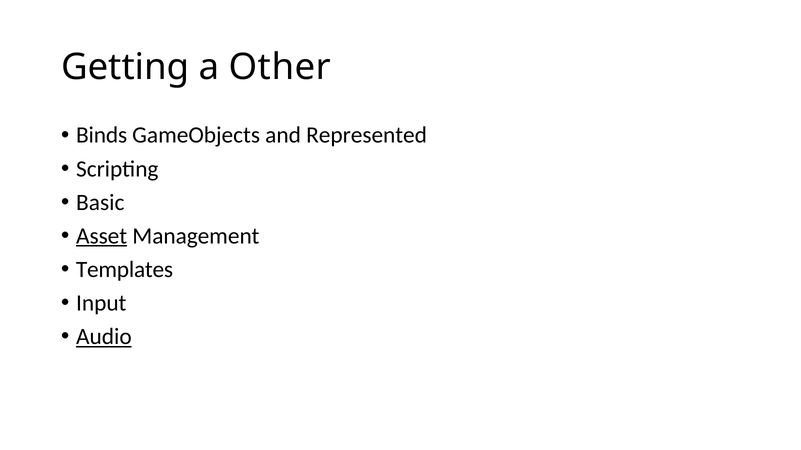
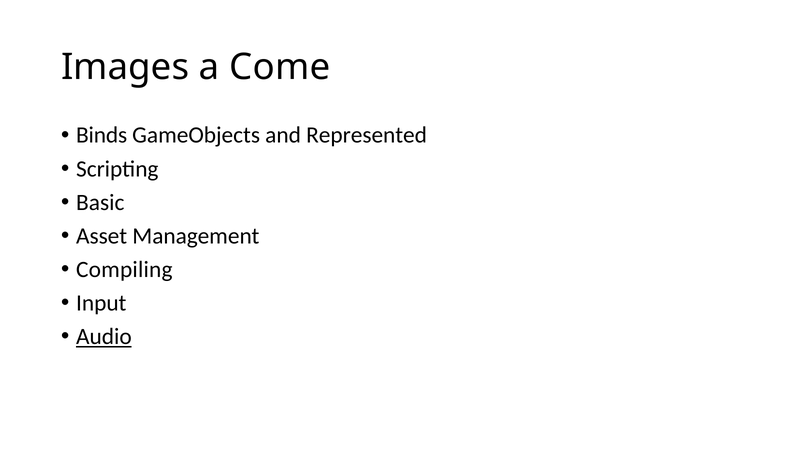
Getting: Getting -> Images
Other: Other -> Come
Asset underline: present -> none
Templates: Templates -> Compiling
